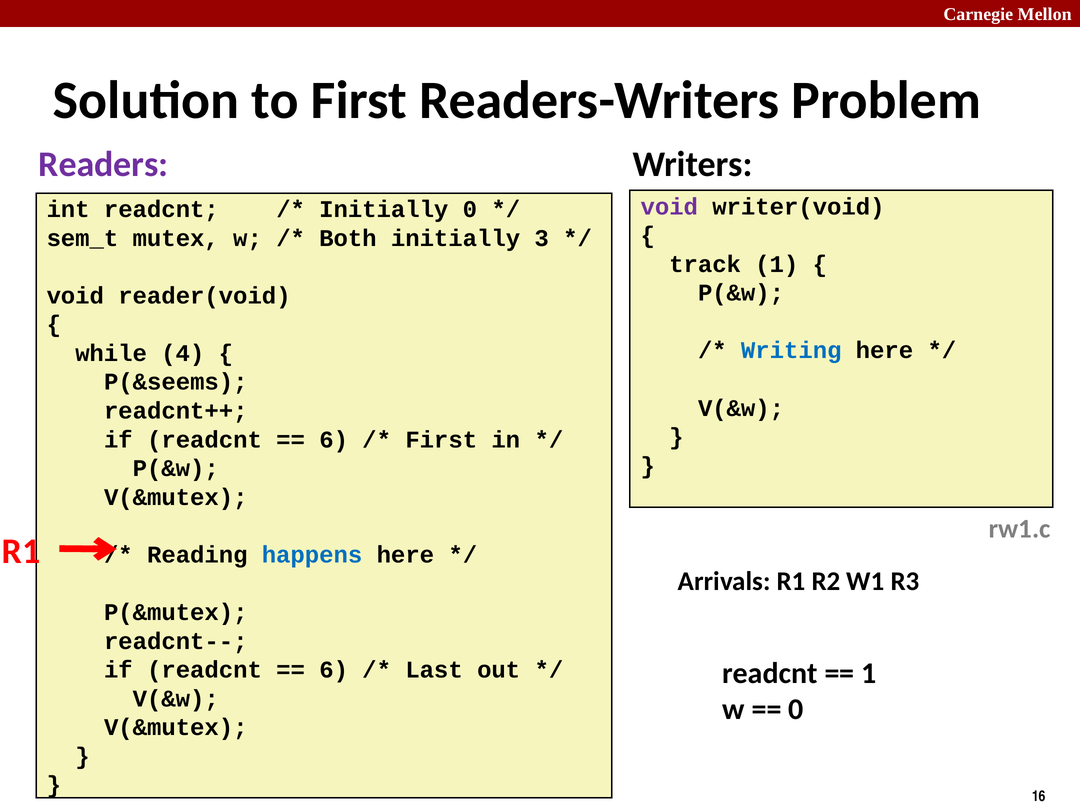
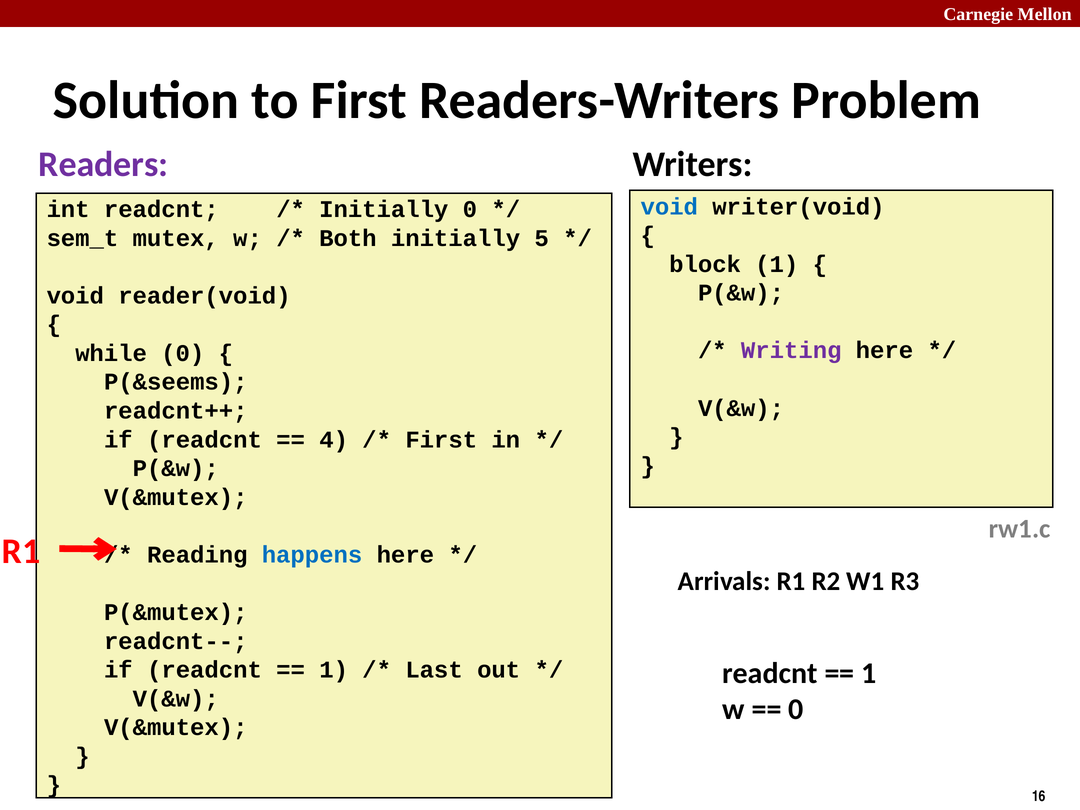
void at (669, 207) colour: purple -> blue
3: 3 -> 5
track: track -> block
Writing colour: blue -> purple
while 4: 4 -> 0
6 at (334, 440): 6 -> 4
6 at (334, 670): 6 -> 1
